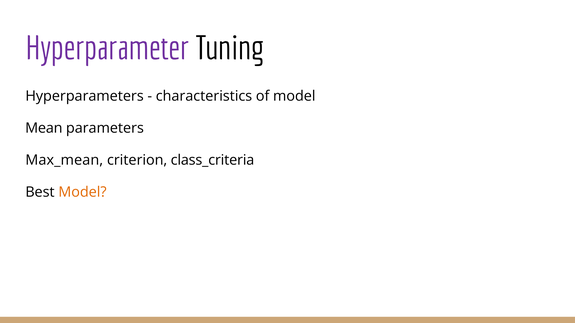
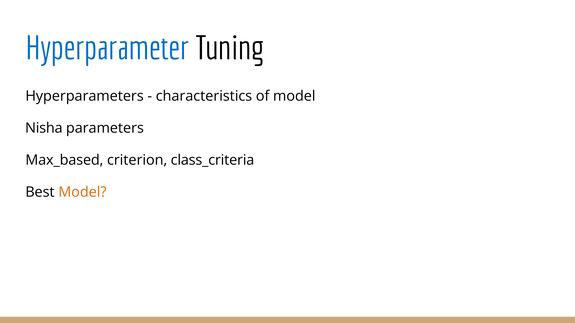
Hyperparameter colour: purple -> blue
Mean: Mean -> Nisha
Max_mean: Max_mean -> Max_based
